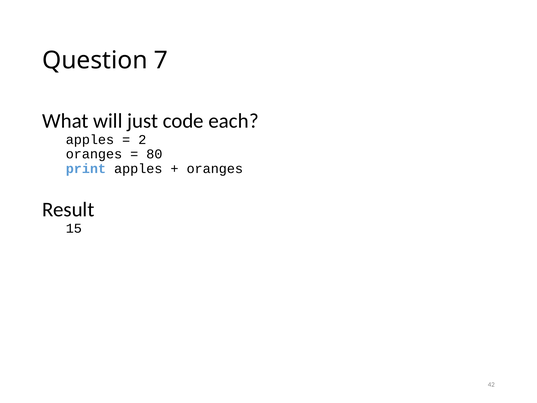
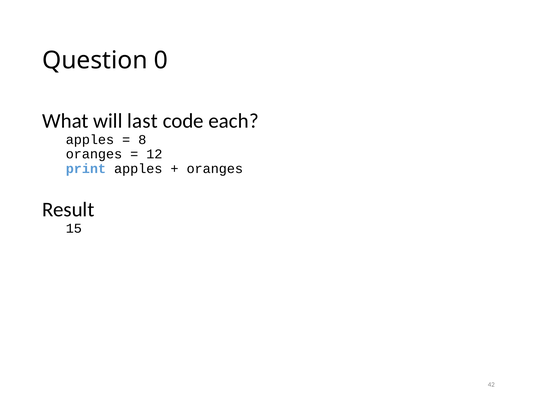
7: 7 -> 0
just: just -> last
2: 2 -> 8
80: 80 -> 12
